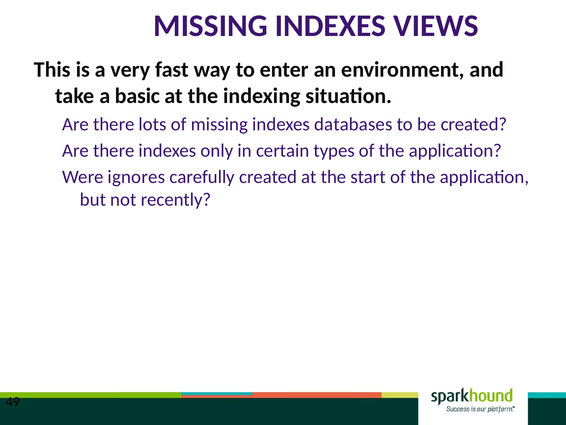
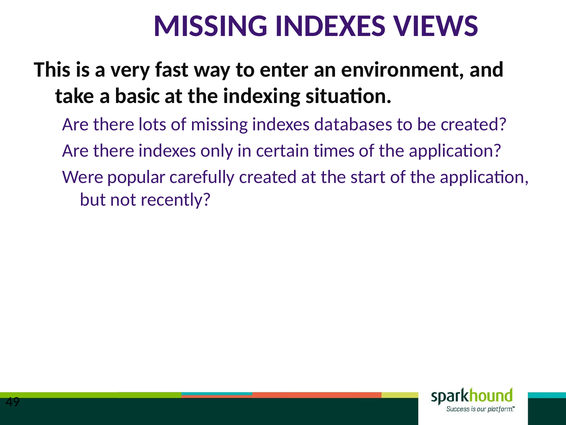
types: types -> times
ignores: ignores -> popular
